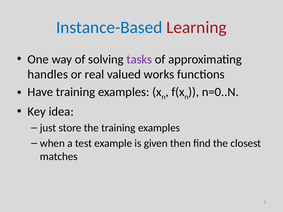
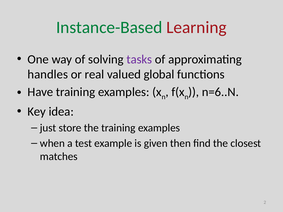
Instance-Based colour: blue -> green
works: works -> global
n=0..N: n=0..N -> n=6..N
